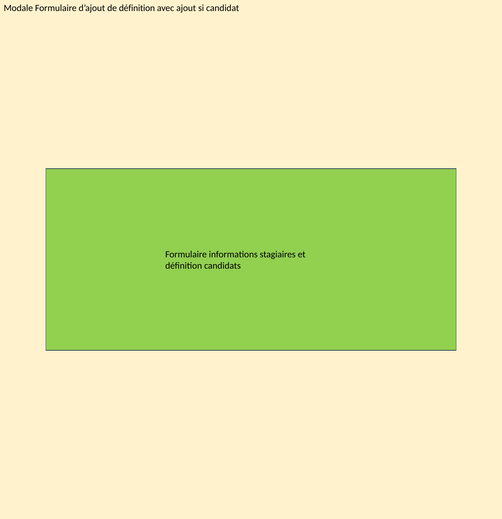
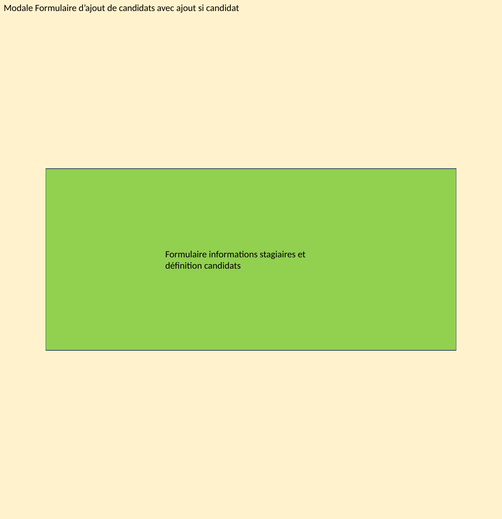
de définition: définition -> candidats
